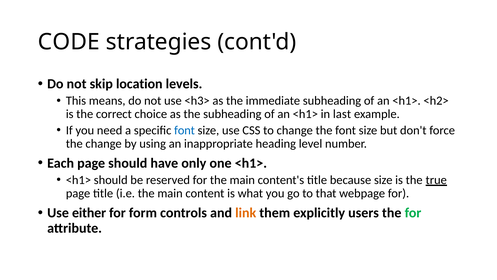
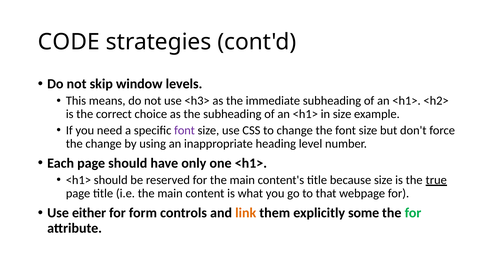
location: location -> window
in last: last -> size
font at (185, 130) colour: blue -> purple
users: users -> some
